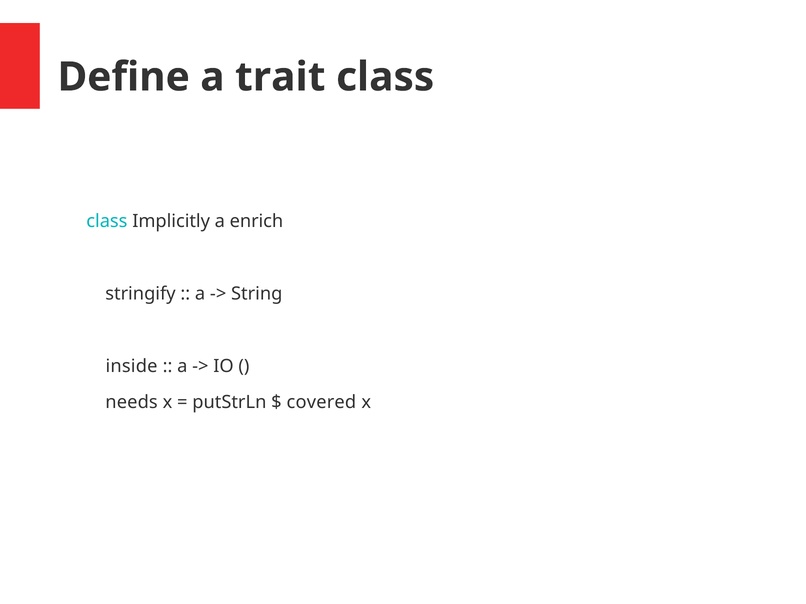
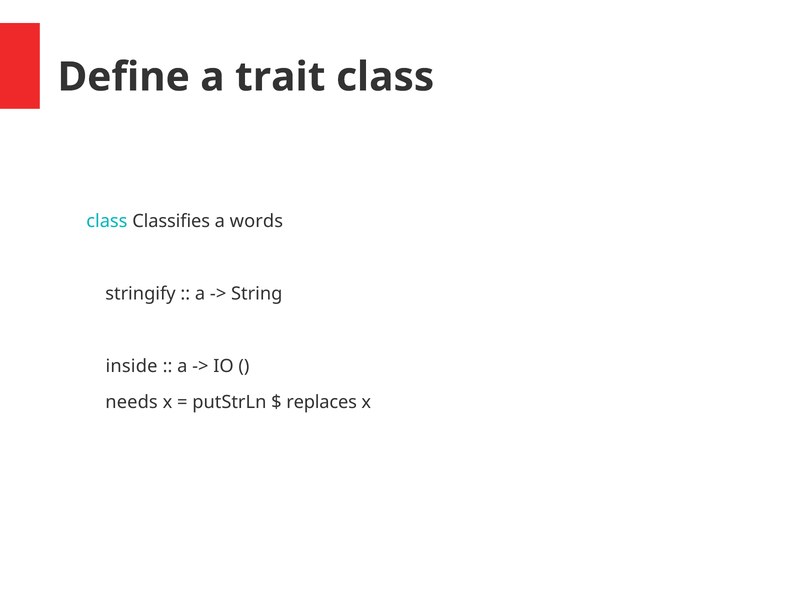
Implicitly: Implicitly -> Classifies
enrich: enrich -> words
covered: covered -> replaces
